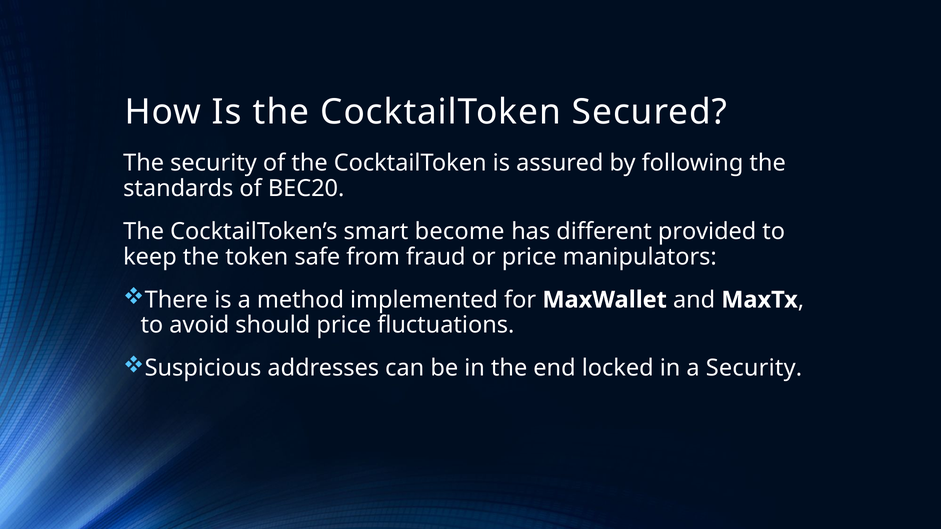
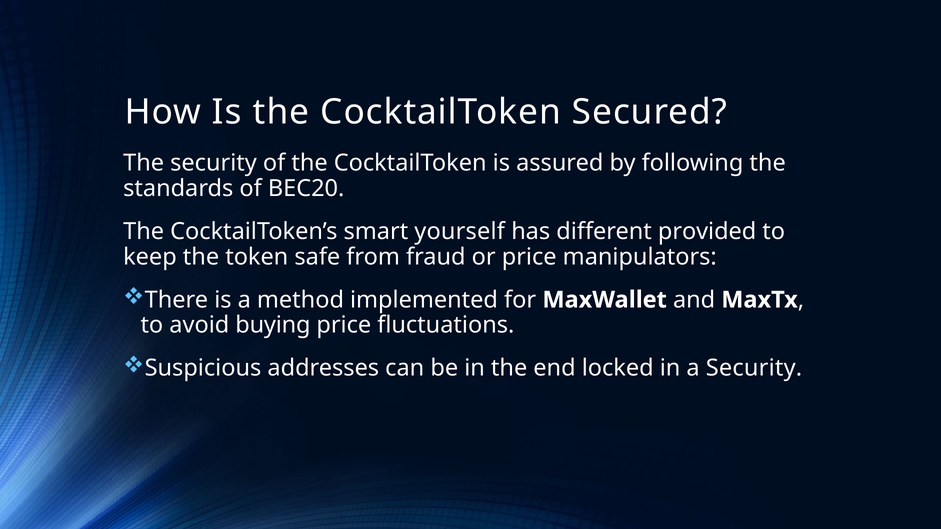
become: become -> yourself
should: should -> buying
